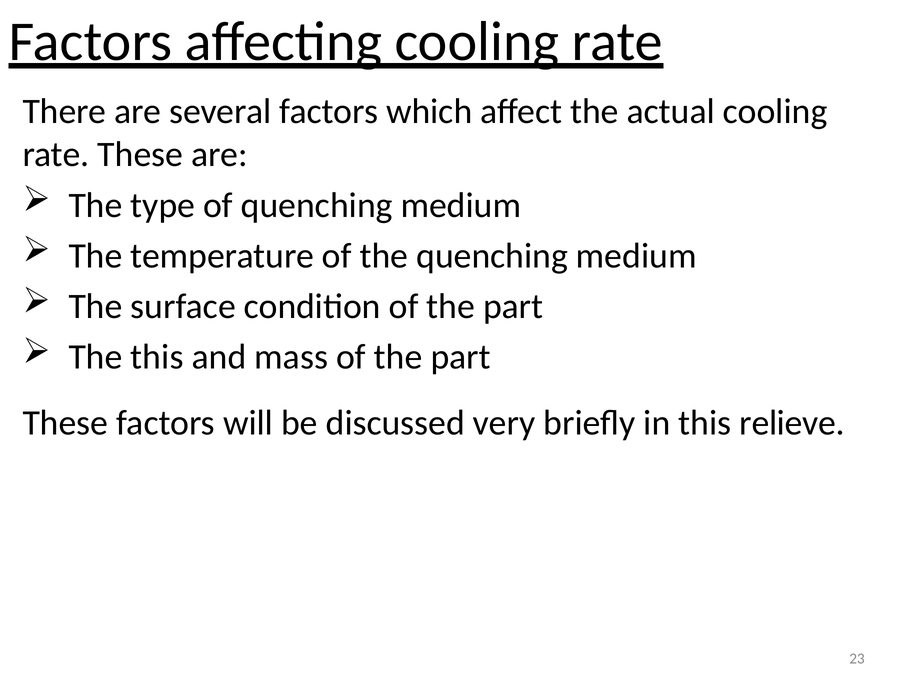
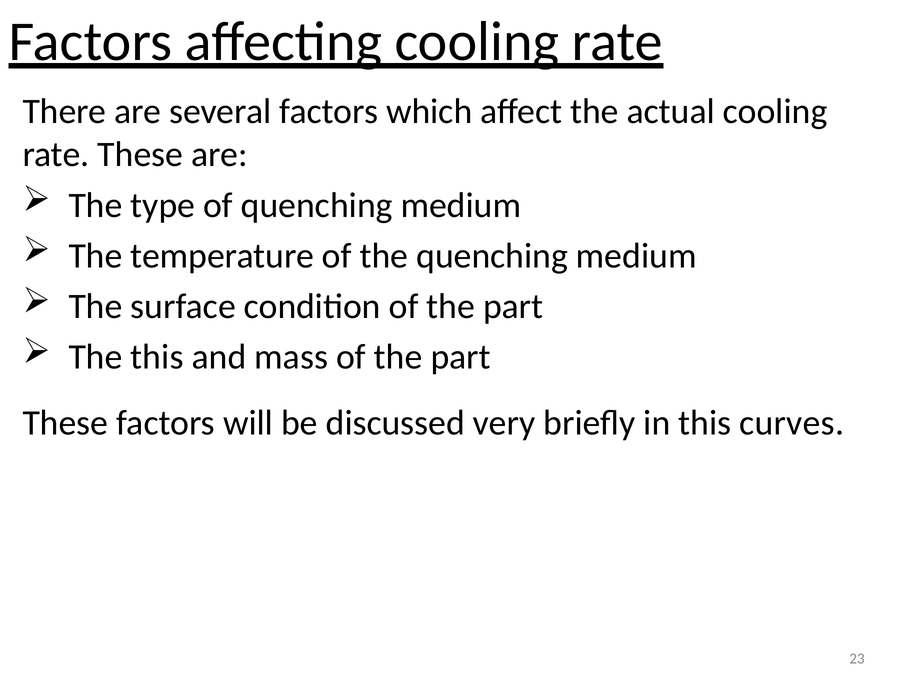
relieve: relieve -> curves
